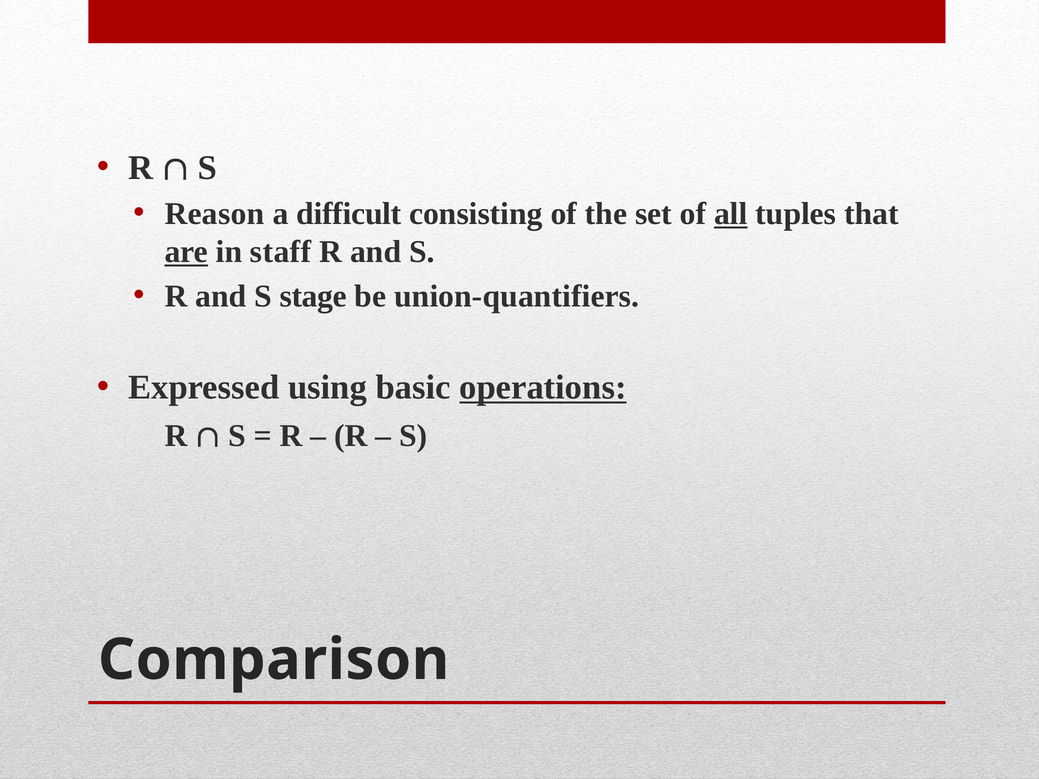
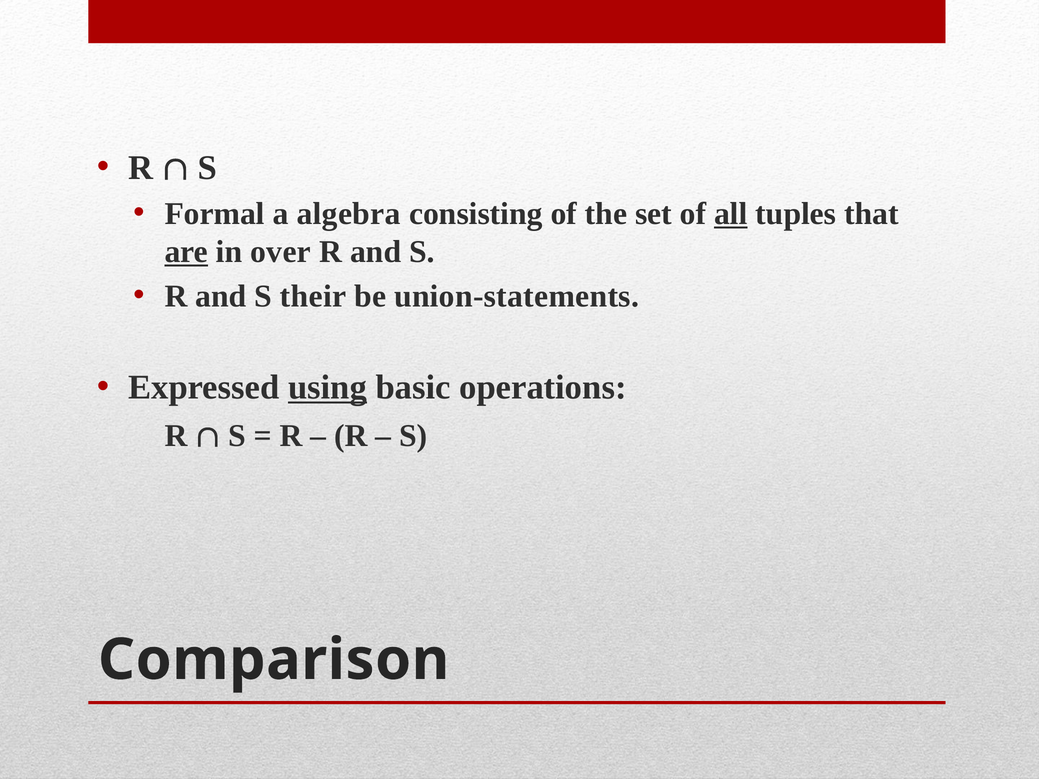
Reason: Reason -> Formal
difficult: difficult -> algebra
staff: staff -> over
stage: stage -> their
union-quantifiers: union-quantifiers -> union-statements
using underline: none -> present
operations underline: present -> none
